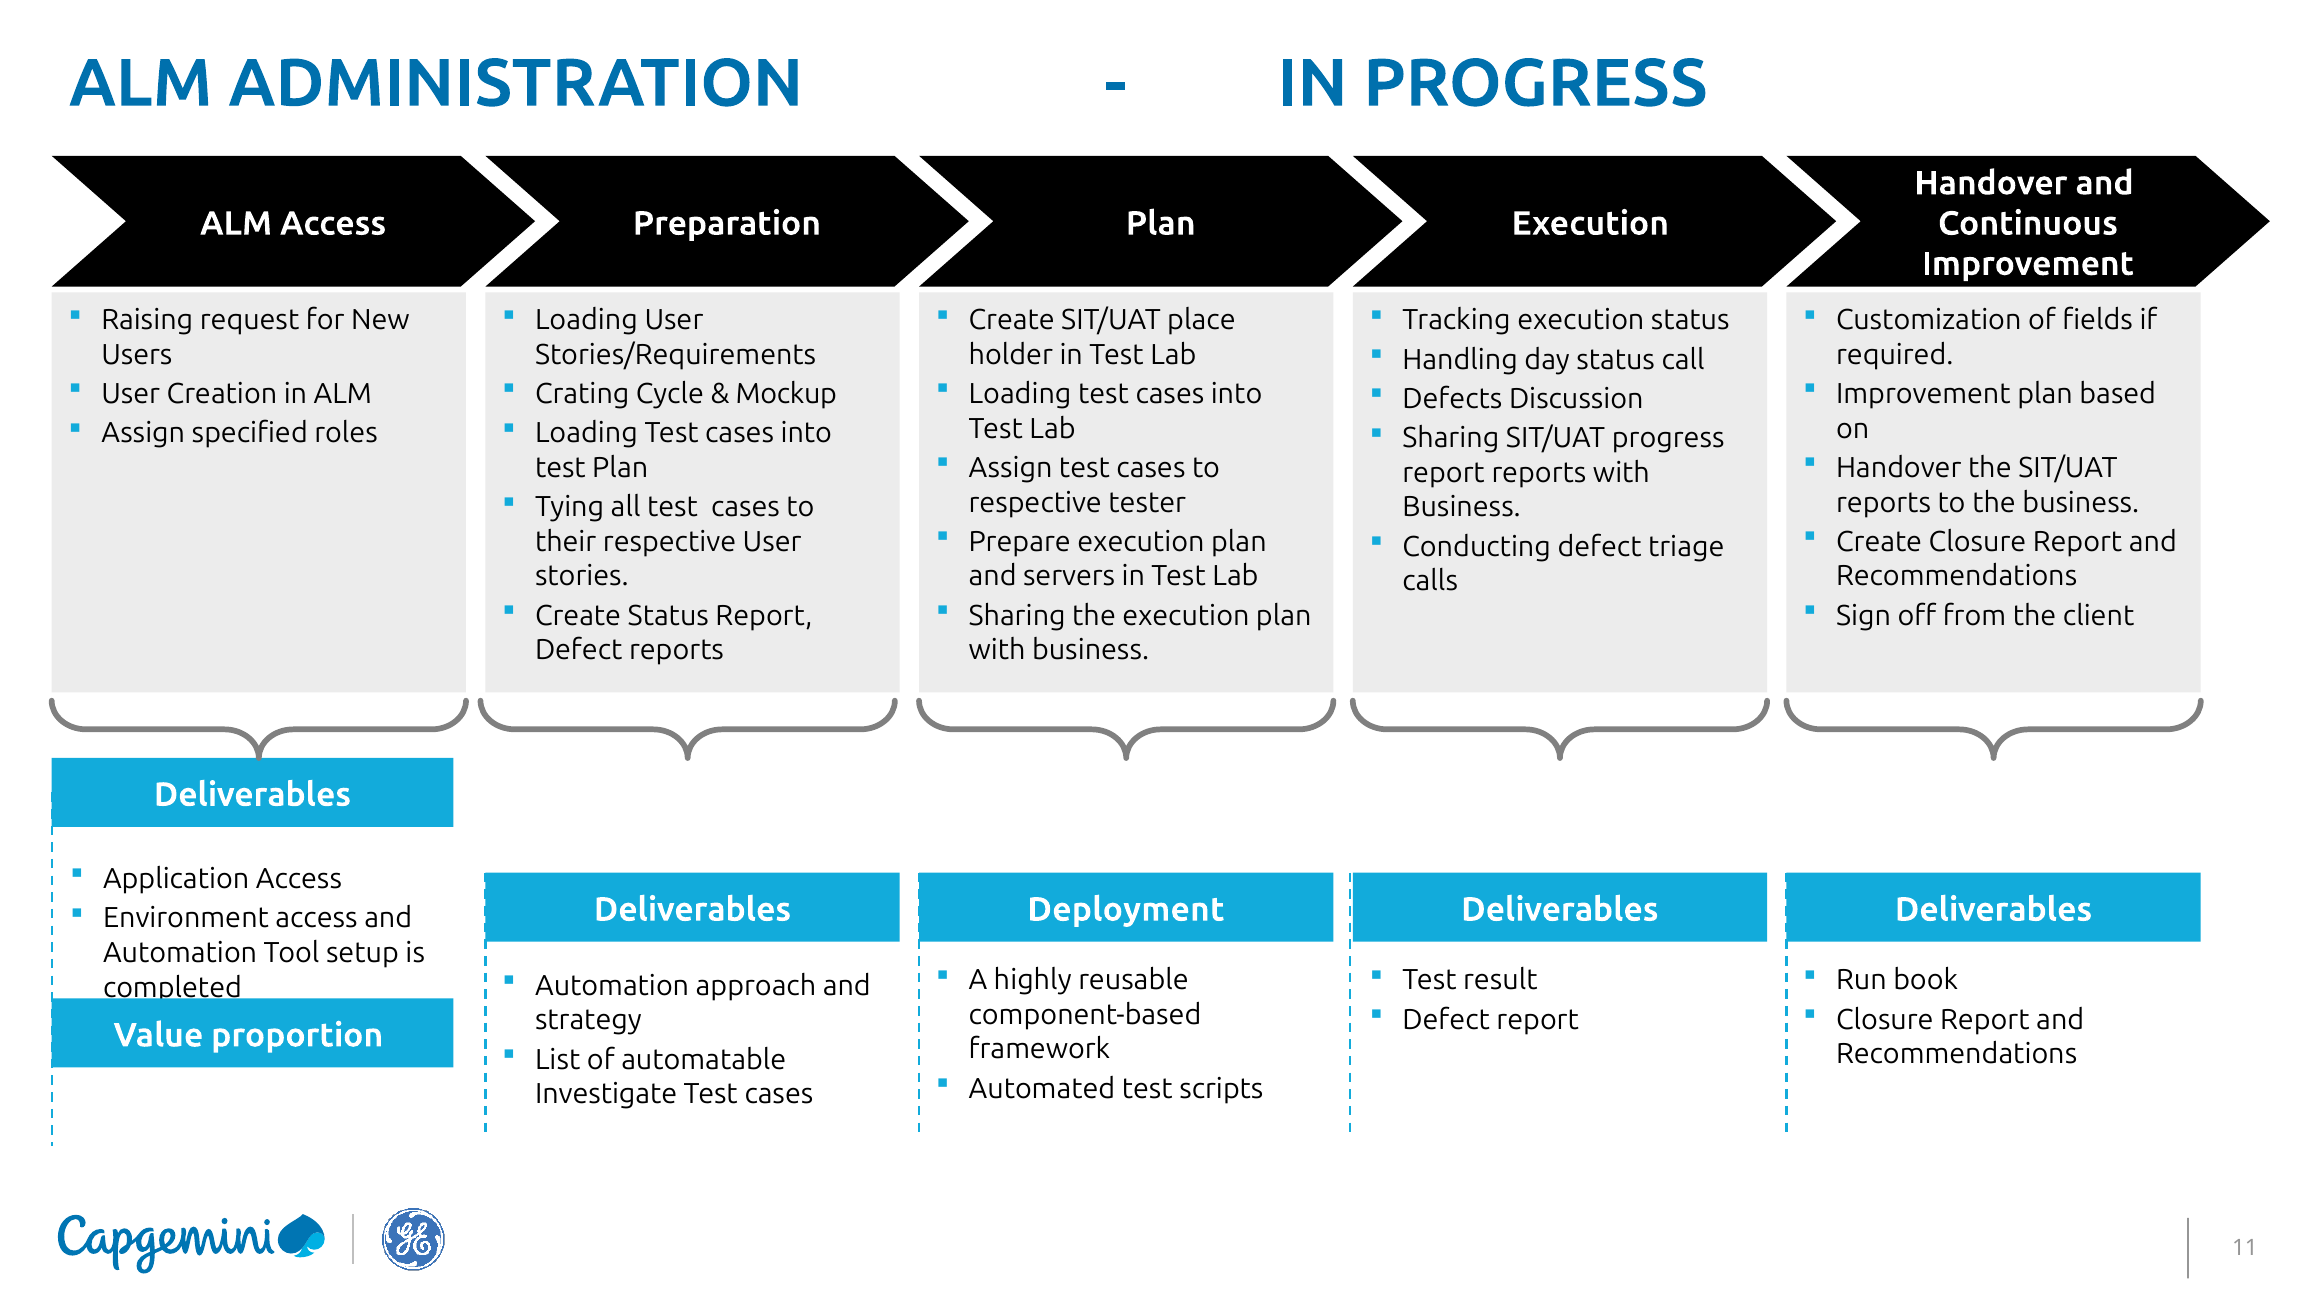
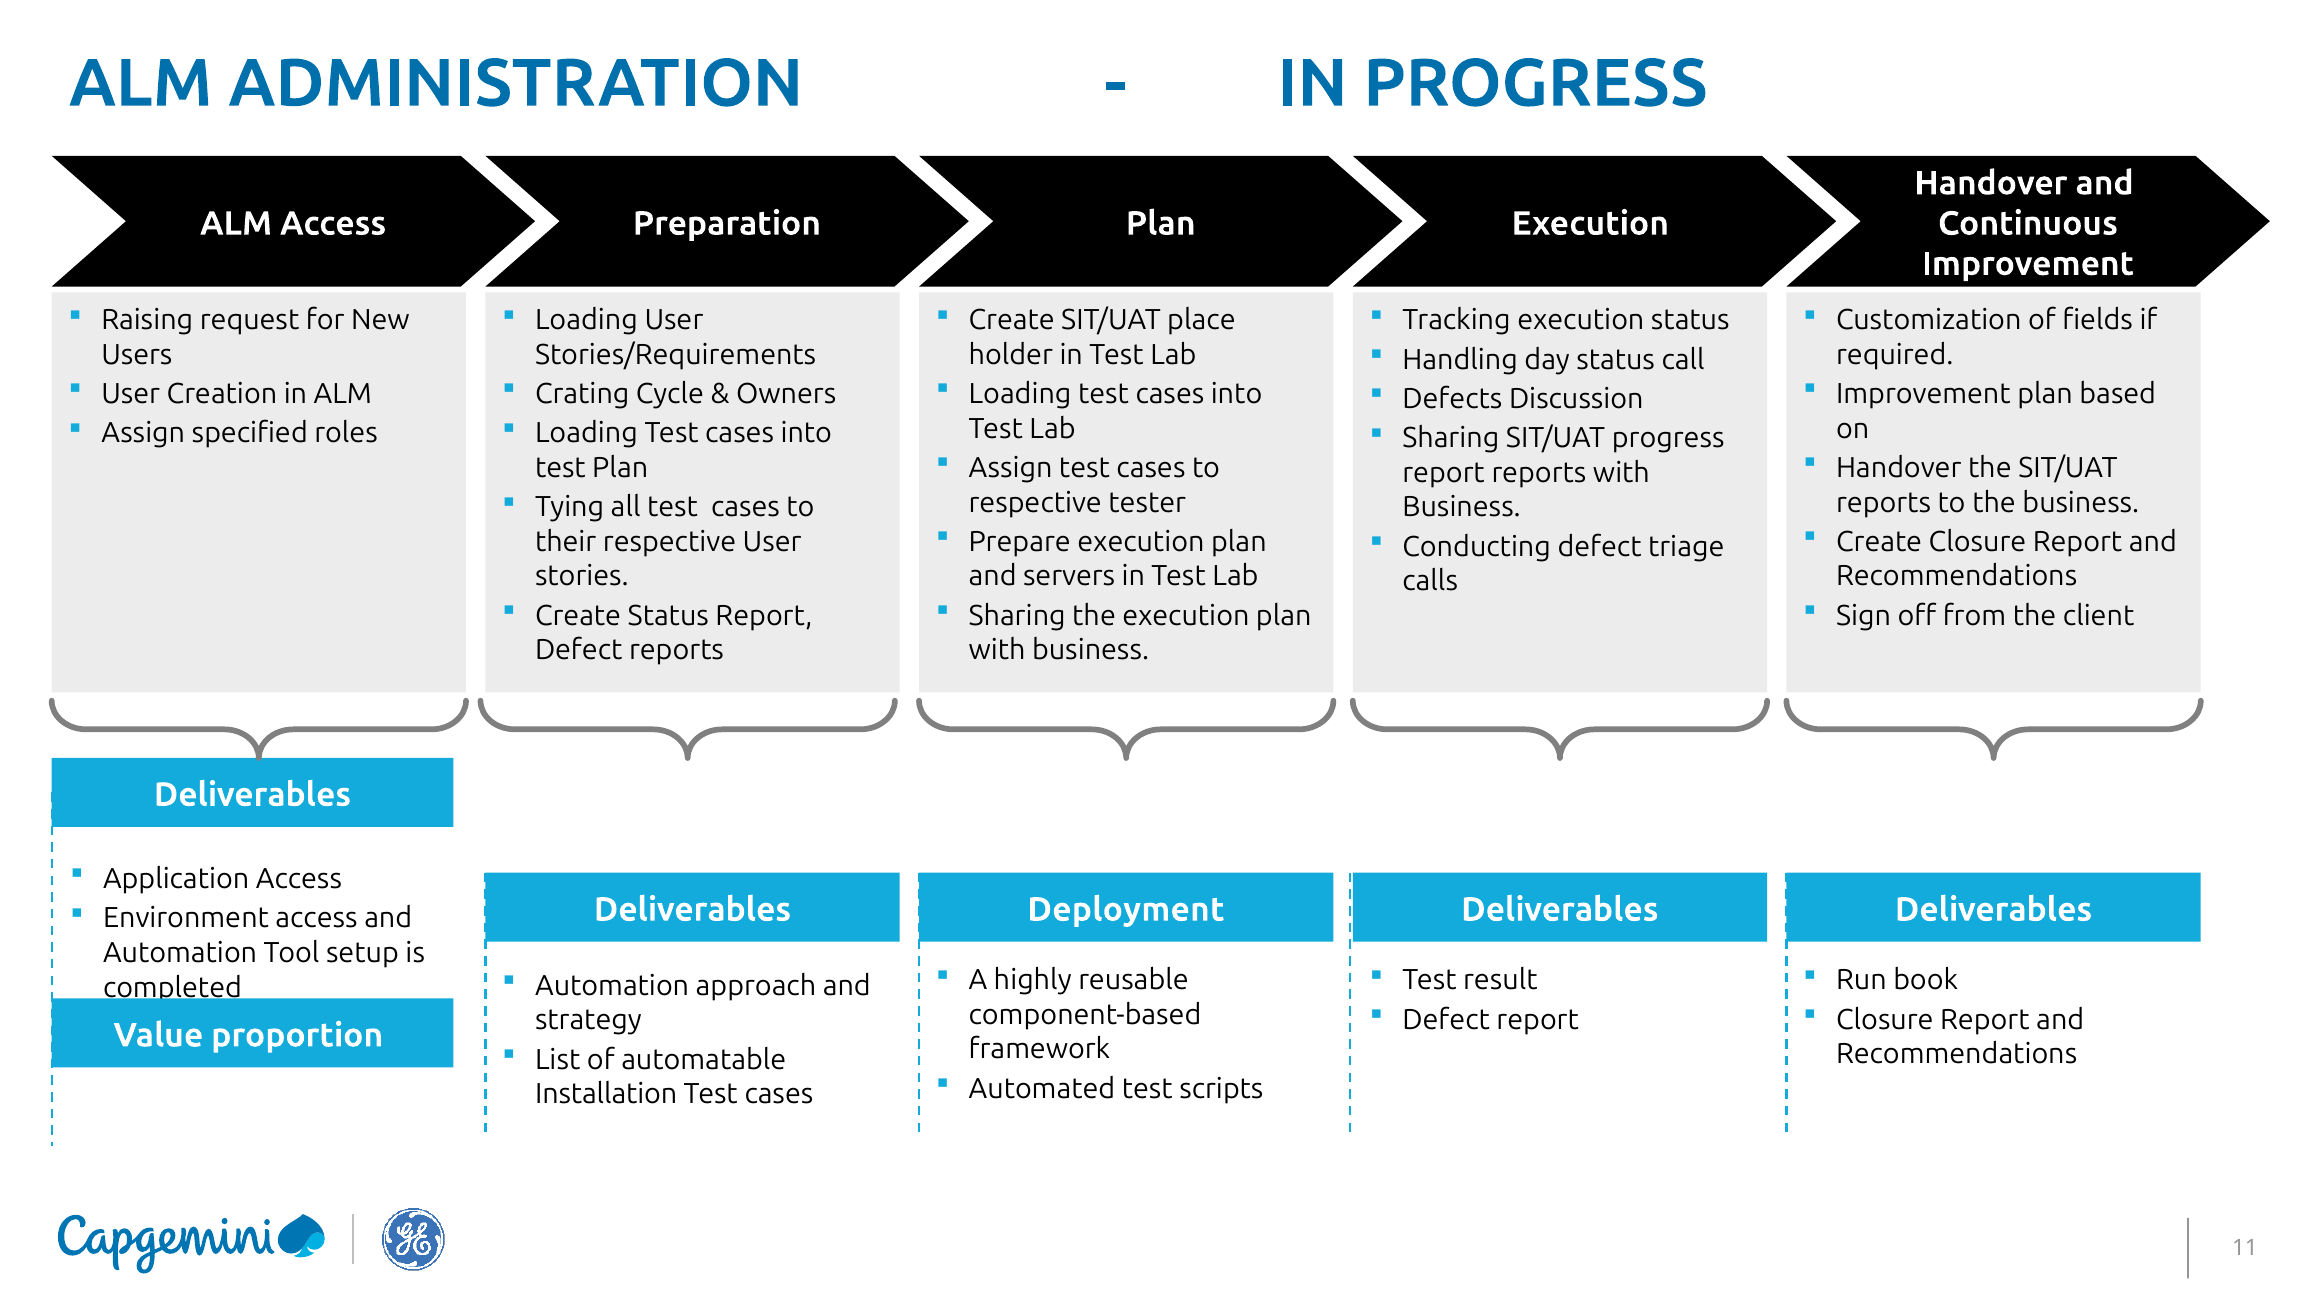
Mockup: Mockup -> Owners
Investigate: Investigate -> Installation
